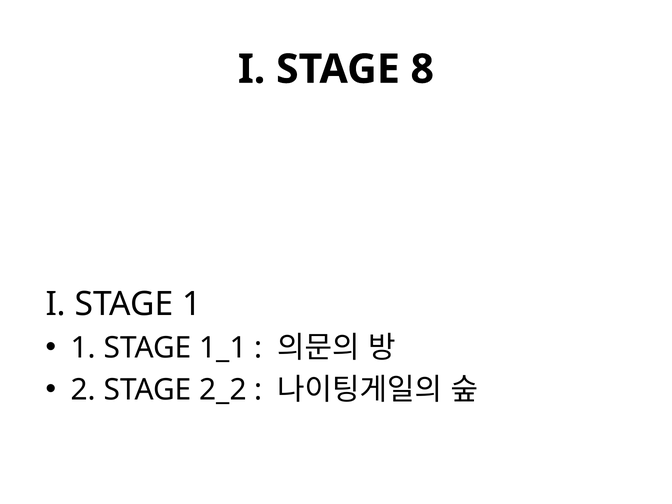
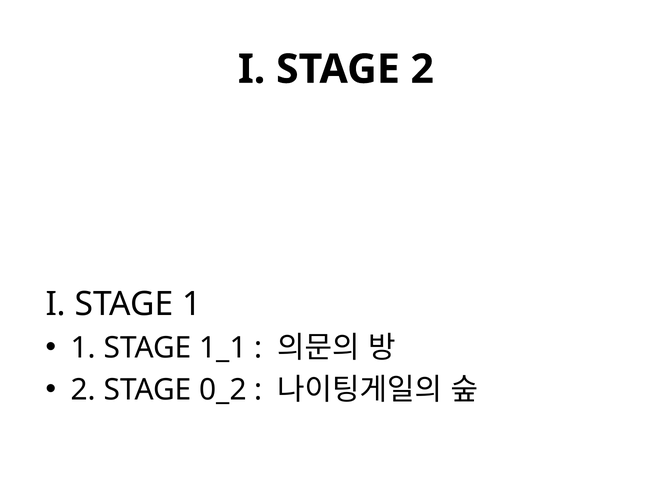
STAGE 8: 8 -> 2
2_2: 2_2 -> 0_2
